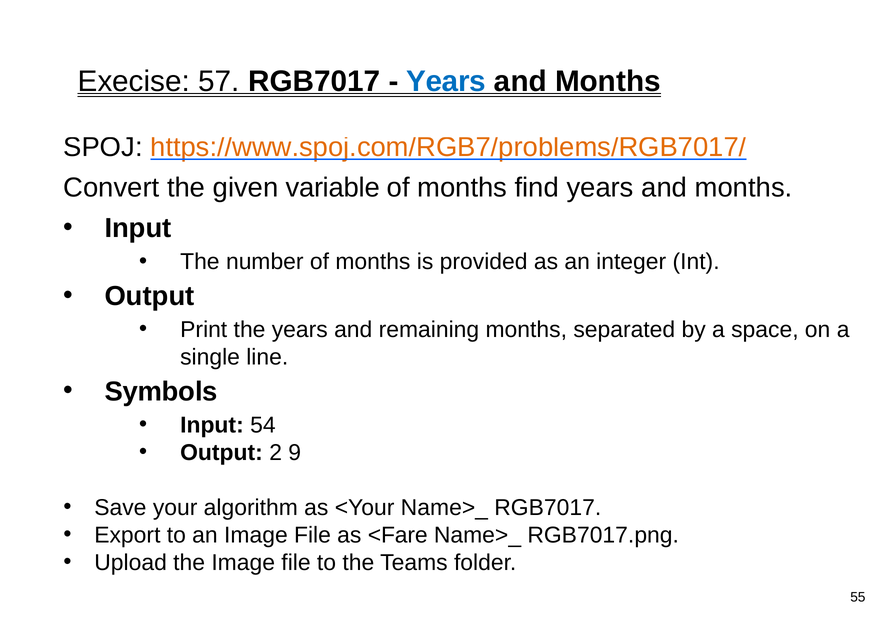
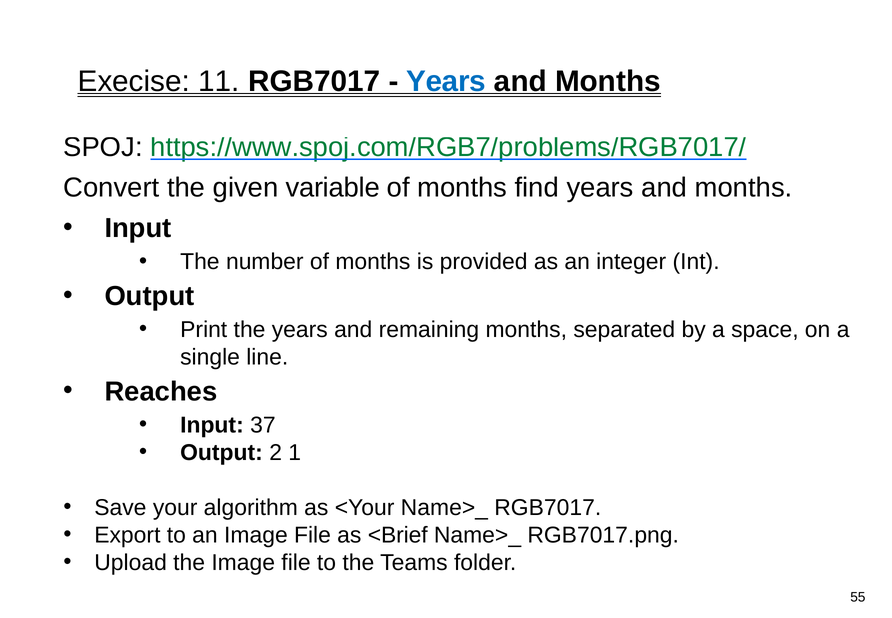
57: 57 -> 11
https://www.spoj.com/RGB7/problems/RGB7017/ colour: orange -> green
Symbols: Symbols -> Reaches
54: 54 -> 37
9: 9 -> 1
<Fare: <Fare -> <Brief
